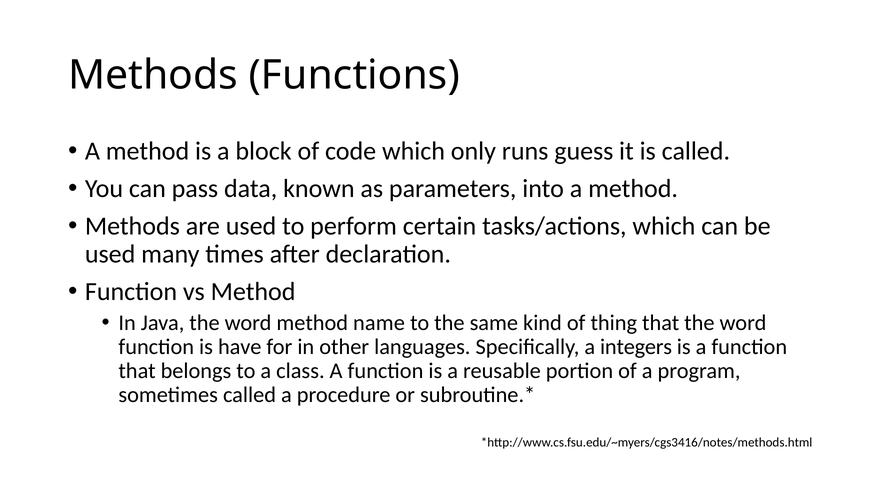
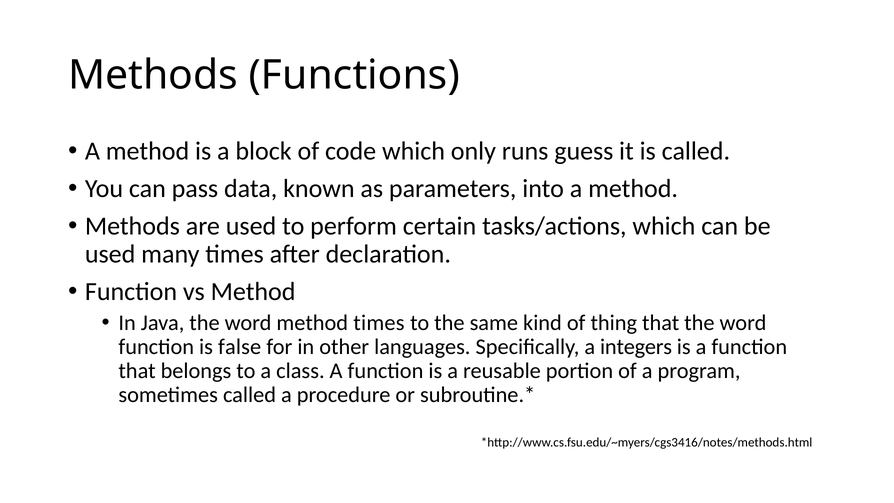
method name: name -> times
have: have -> false
